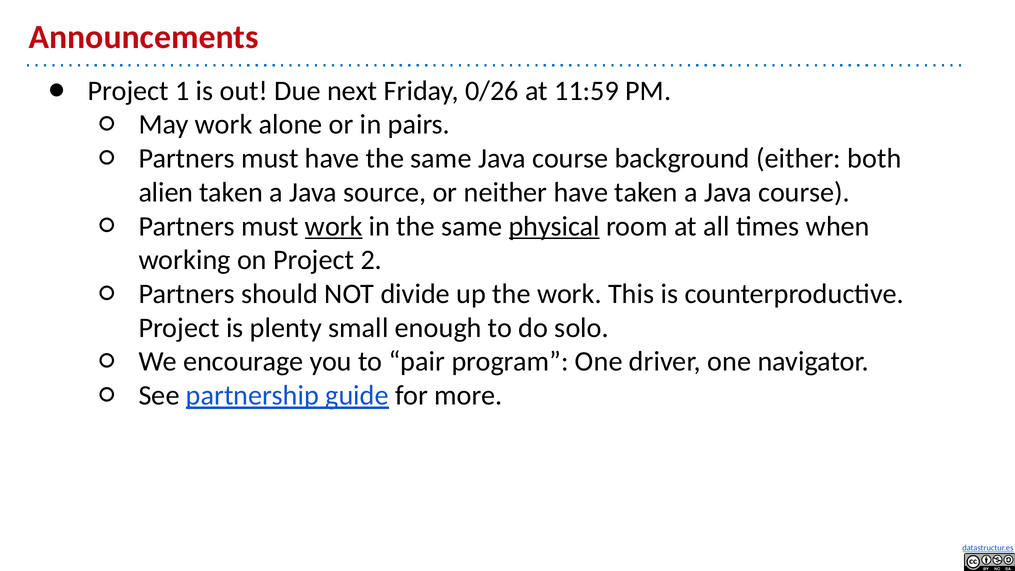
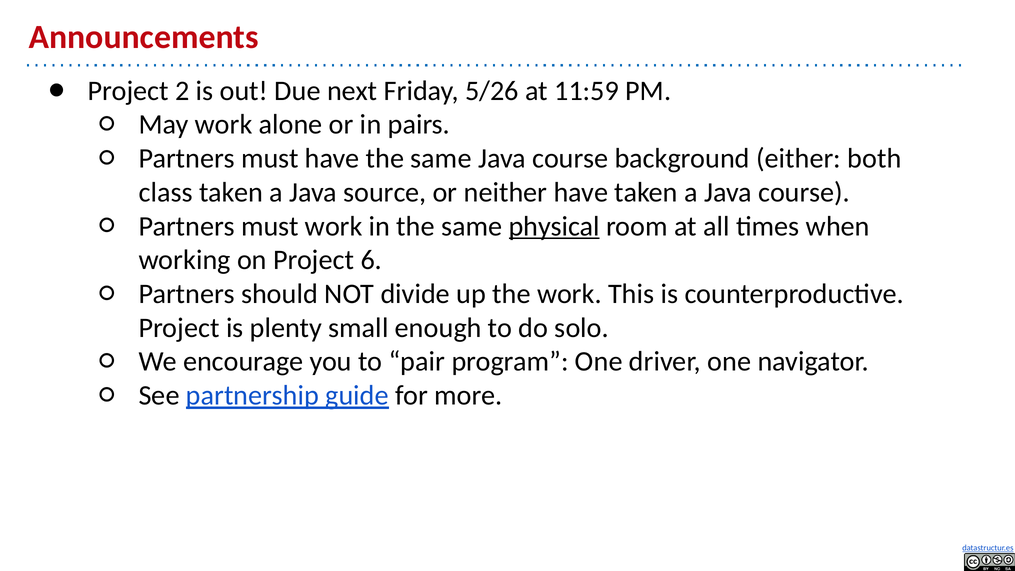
1: 1 -> 2
0/26: 0/26 -> 5/26
alien: alien -> class
work at (334, 226) underline: present -> none
2: 2 -> 6
